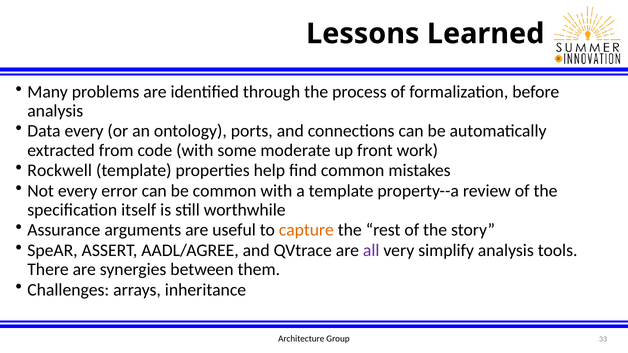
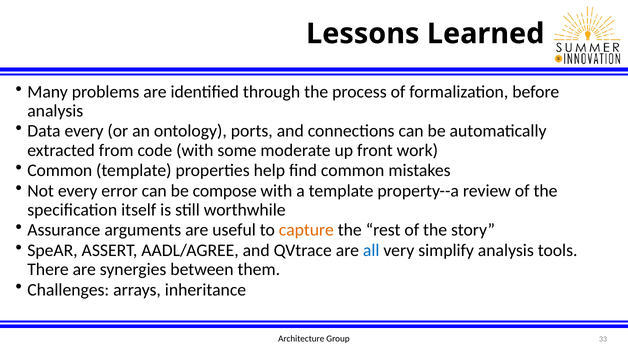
Rockwell at (60, 171): Rockwell -> Common
be common: common -> compose
all colour: purple -> blue
